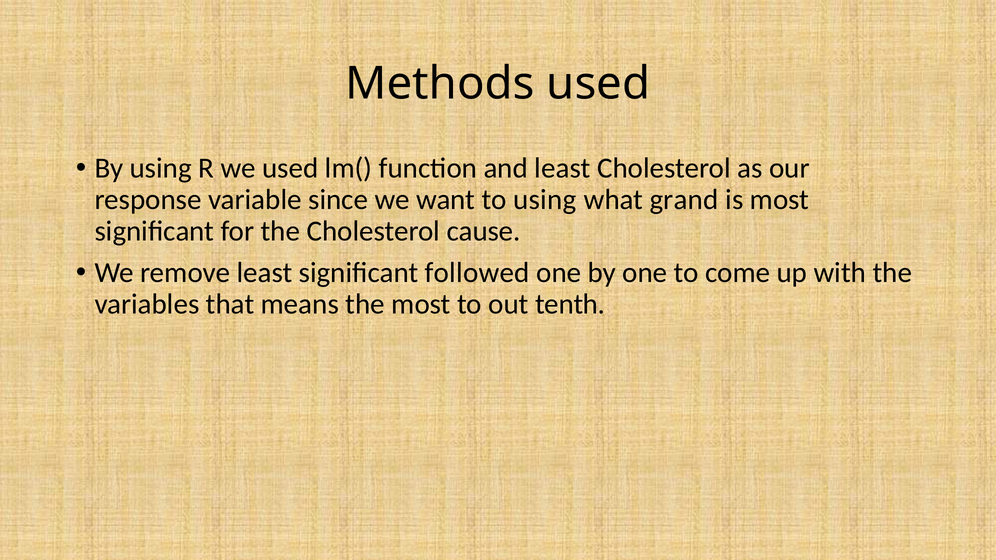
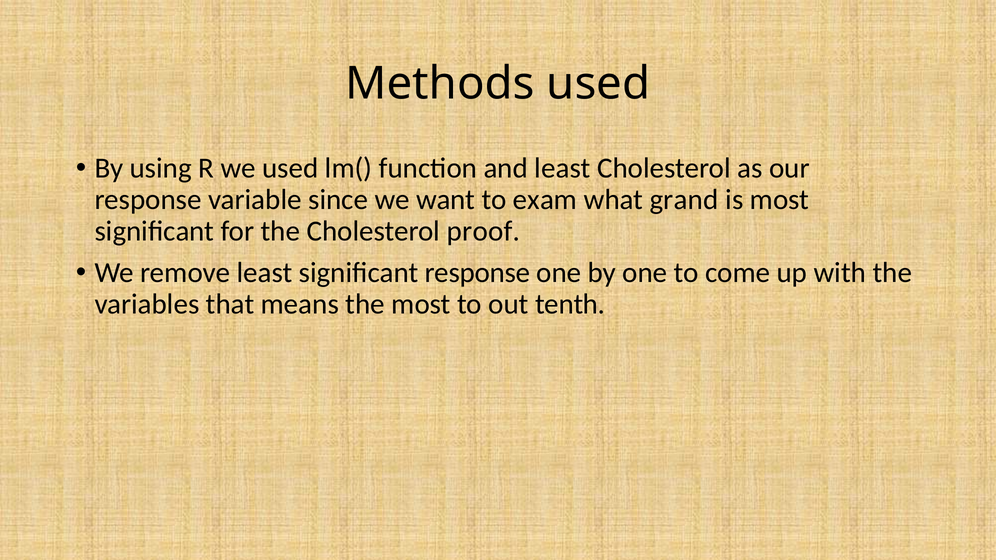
to using: using -> exam
cause: cause -> proof
significant followed: followed -> response
